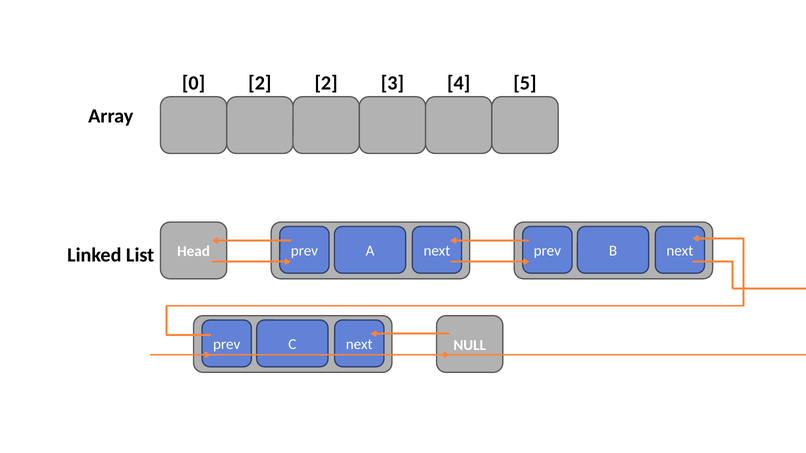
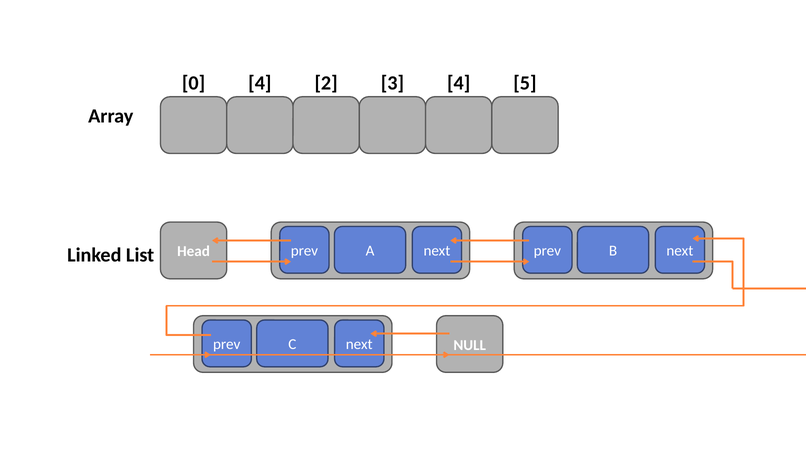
0 2: 2 -> 4
